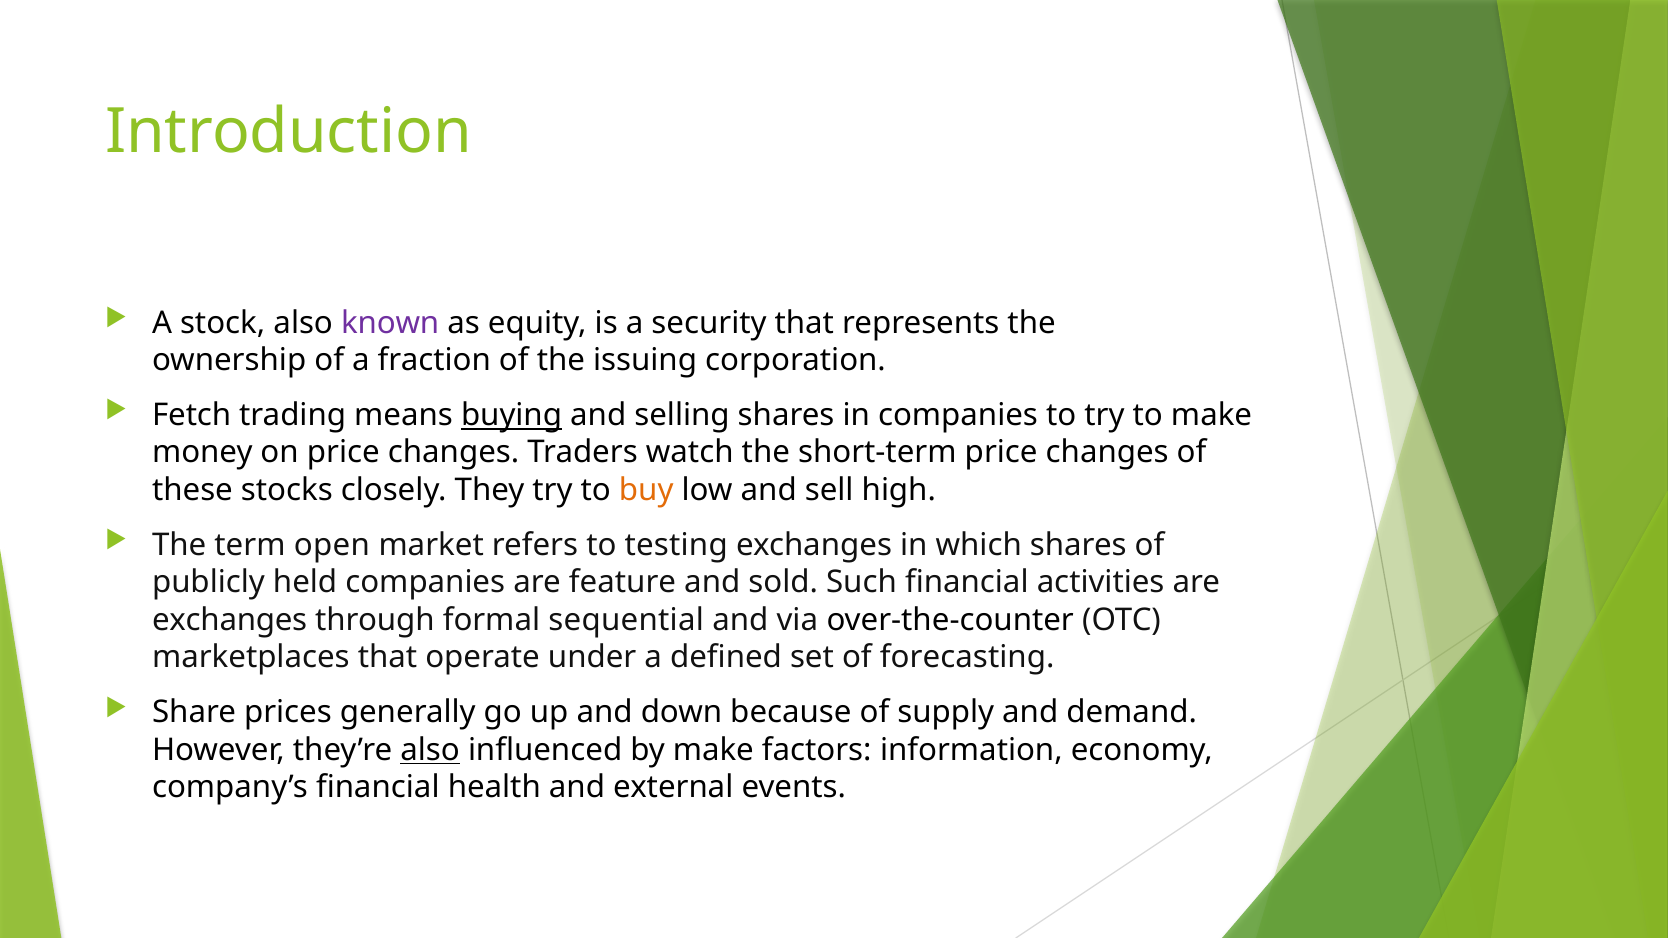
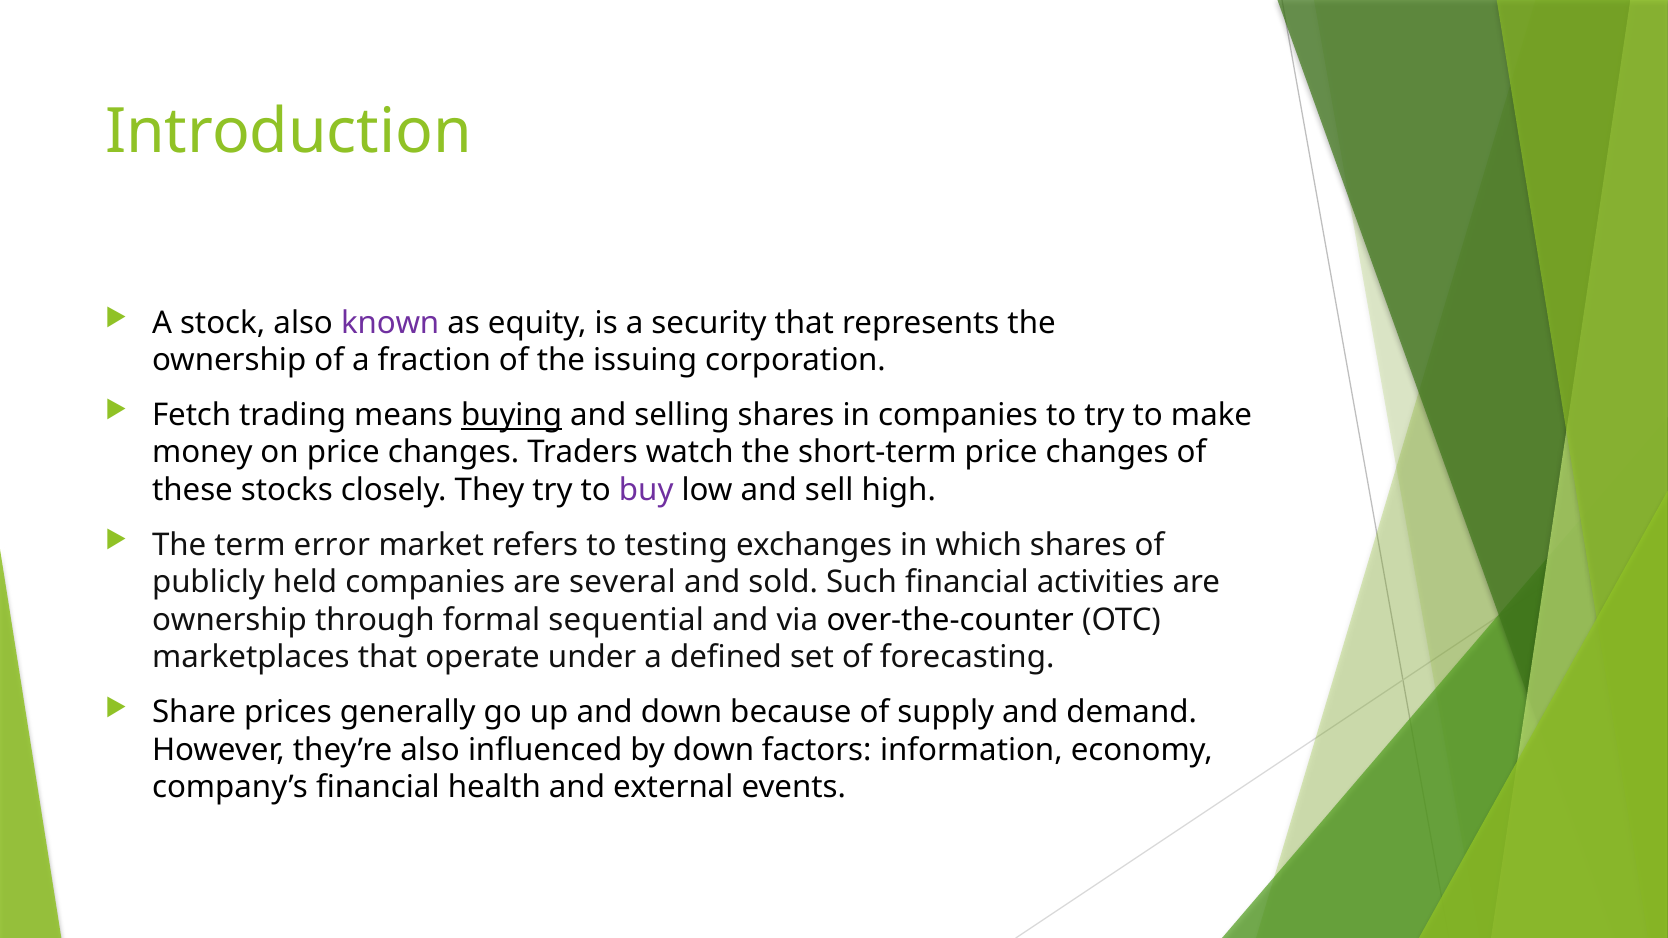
buy colour: orange -> purple
open: open -> error
feature: feature -> several
exchanges at (230, 620): exchanges -> ownership
also at (430, 750) underline: present -> none
by make: make -> down
